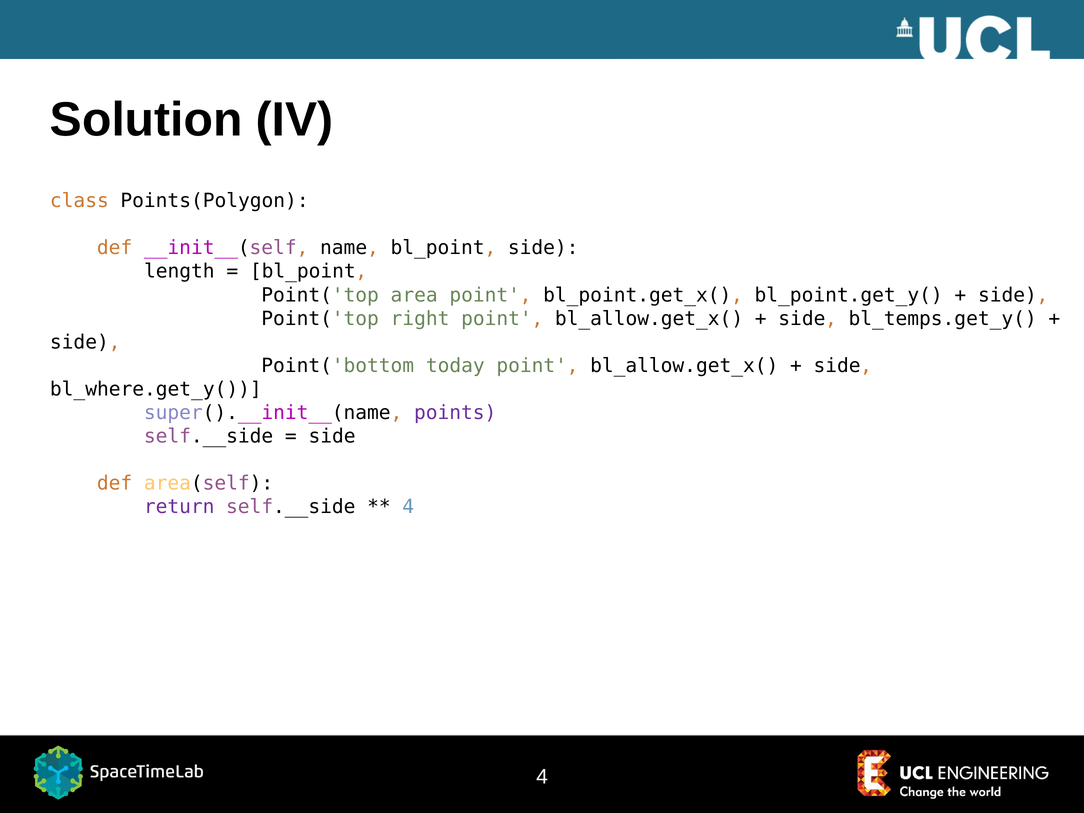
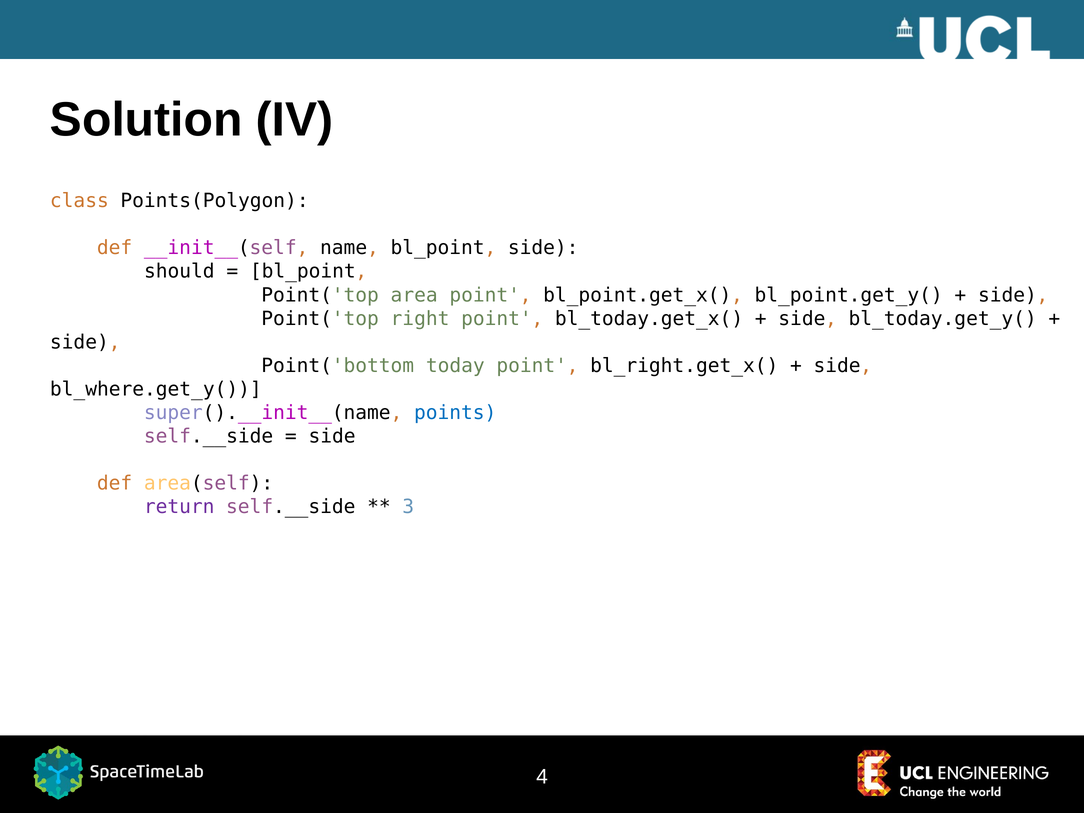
length: length -> should
right point bl_allow.get_x(: bl_allow.get_x( -> bl_today.get_x(
bl_temps.get_y(: bl_temps.get_y( -> bl_today.get_y(
bl_allow.get_x( at (684, 366): bl_allow.get_x( -> bl_right.get_x(
points colour: purple -> blue
4 at (408, 507): 4 -> 3
